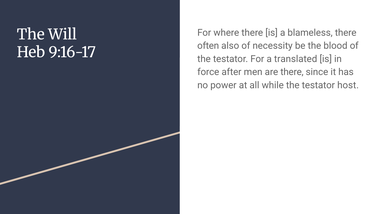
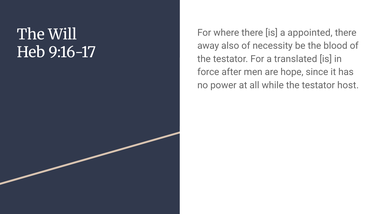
blameless: blameless -> appointed
often: often -> away
are there: there -> hope
